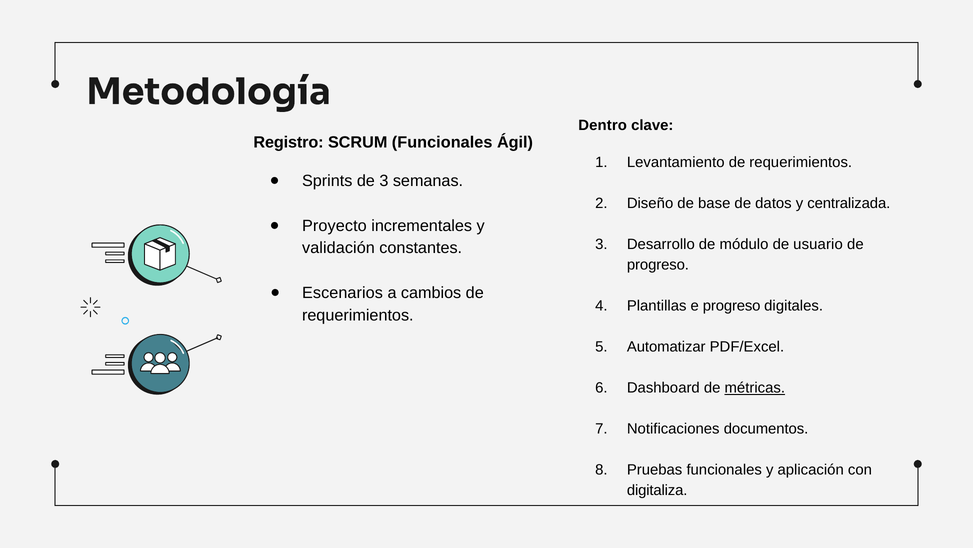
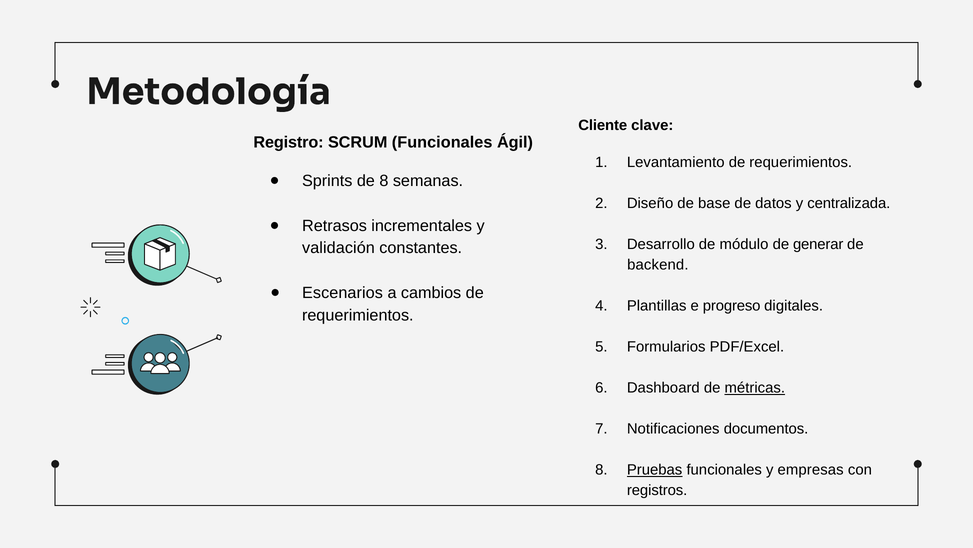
Dentro: Dentro -> Cliente
de 3: 3 -> 8
Proyecto: Proyecto -> Retrasos
usuario: usuario -> generar
progreso at (658, 265): progreso -> backend
Automatizar: Automatizar -> Formularios
Pruebas underline: none -> present
aplicación: aplicación -> empresas
digitaliza: digitaliza -> registros
